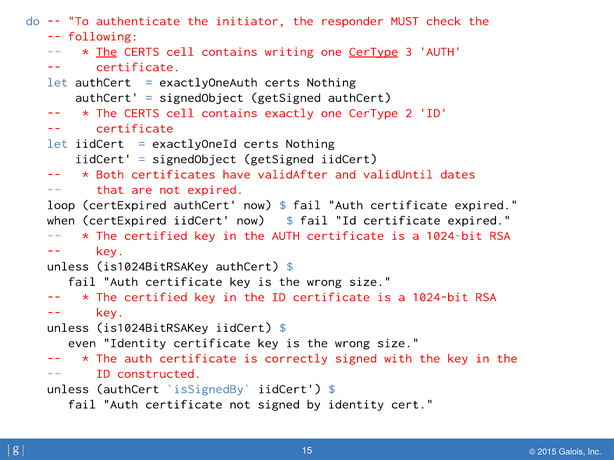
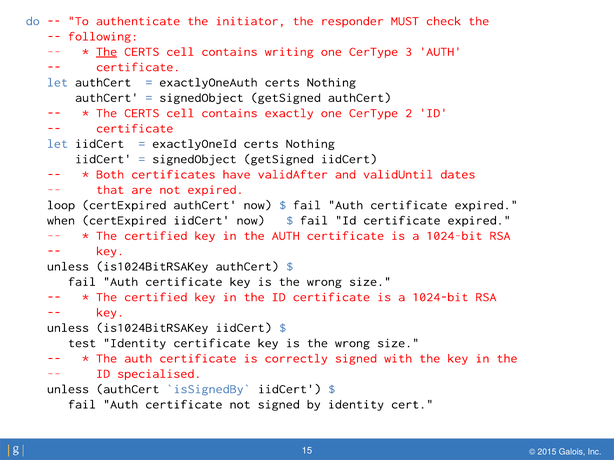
CerType at (374, 52) underline: present -> none
even: even -> test
constructed: constructed -> specialised
